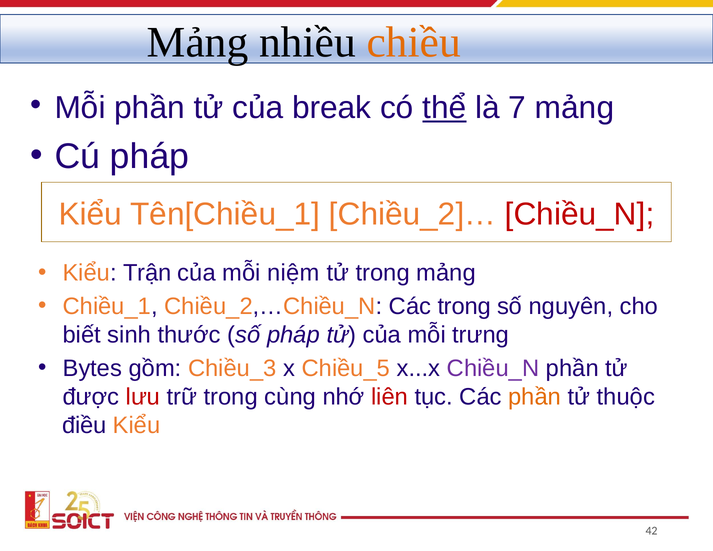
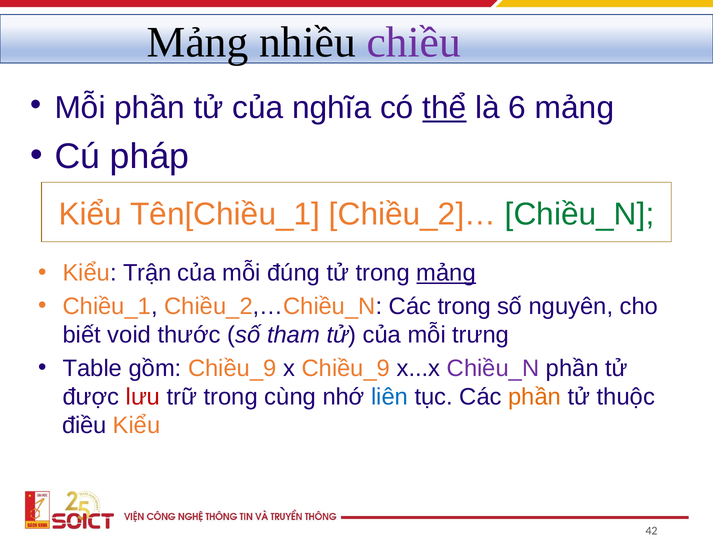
chiều colour: orange -> purple
break: break -> nghĩa
7: 7 -> 6
Chiều_N at (580, 214) colour: red -> green
niệm: niệm -> đúng
mảng at (446, 273) underline: none -> present
sinh: sinh -> void
số pháp: pháp -> tham
Bytes: Bytes -> Table
gồm Chiều_3: Chiều_3 -> Chiều_9
x Chiều_5: Chiều_5 -> Chiều_9
liên colour: red -> blue
